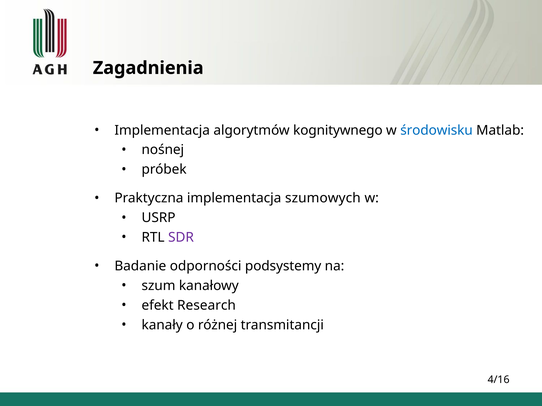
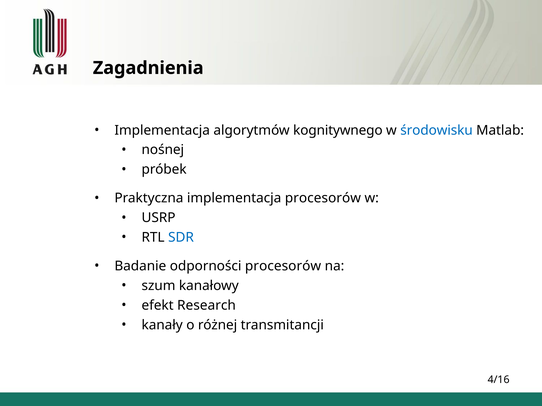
implementacja szumowych: szumowych -> procesorów
SDR colour: purple -> blue
odporności podsystemy: podsystemy -> procesorów
